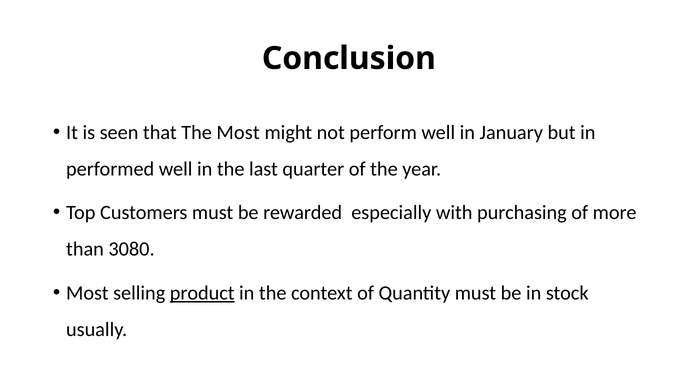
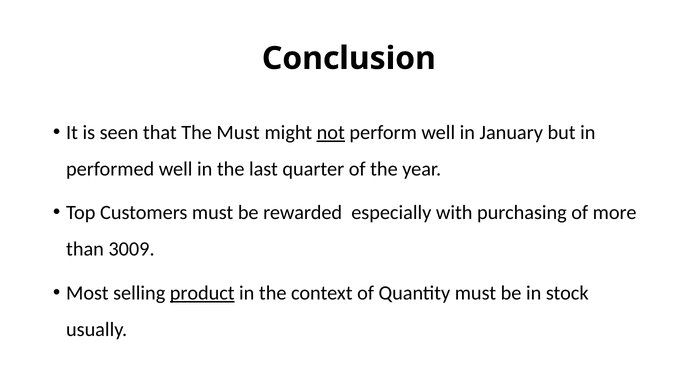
The Most: Most -> Must
not underline: none -> present
3080: 3080 -> 3009
